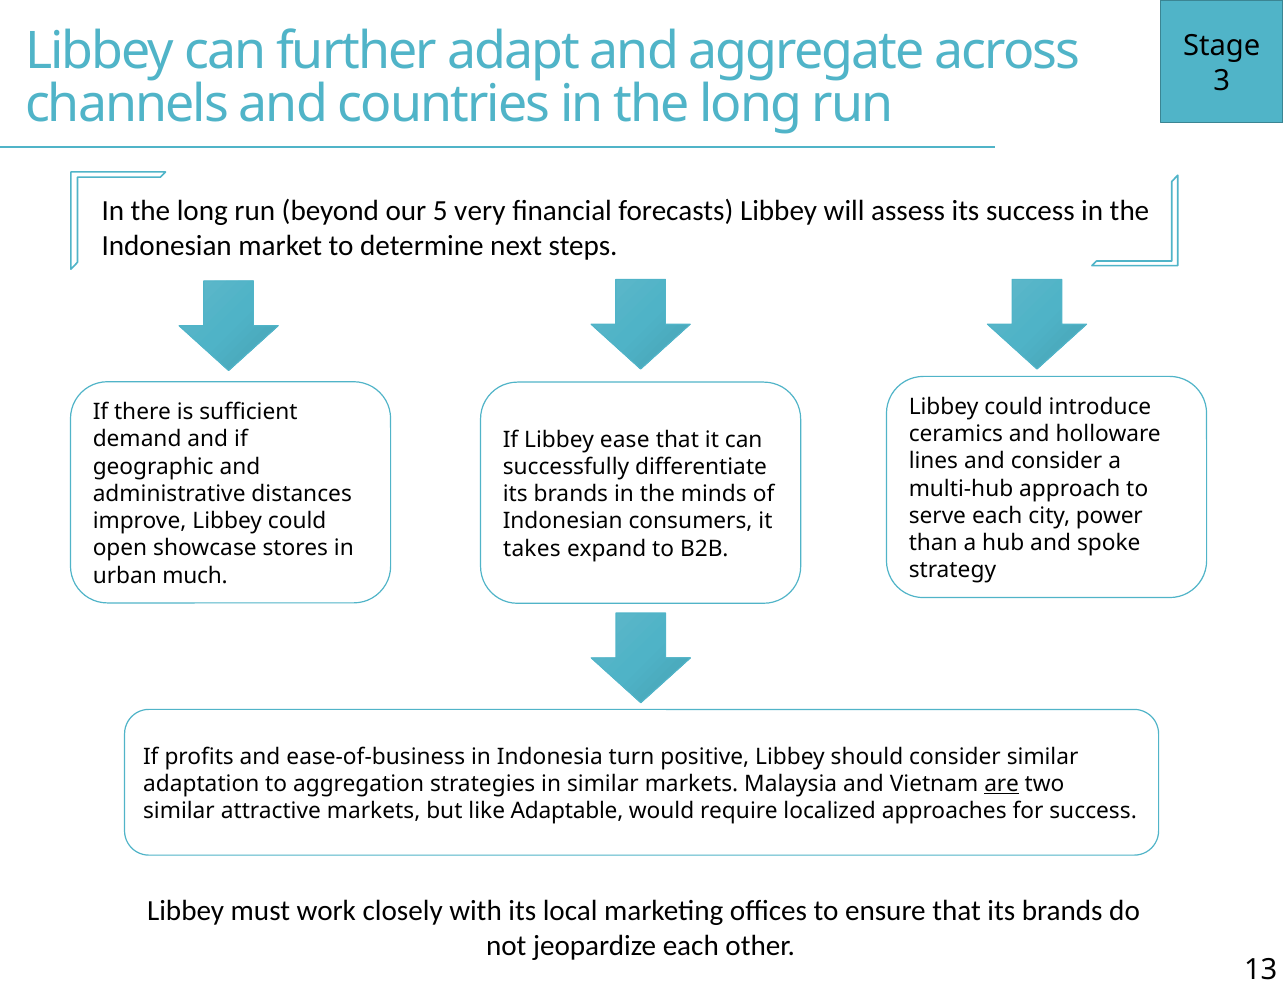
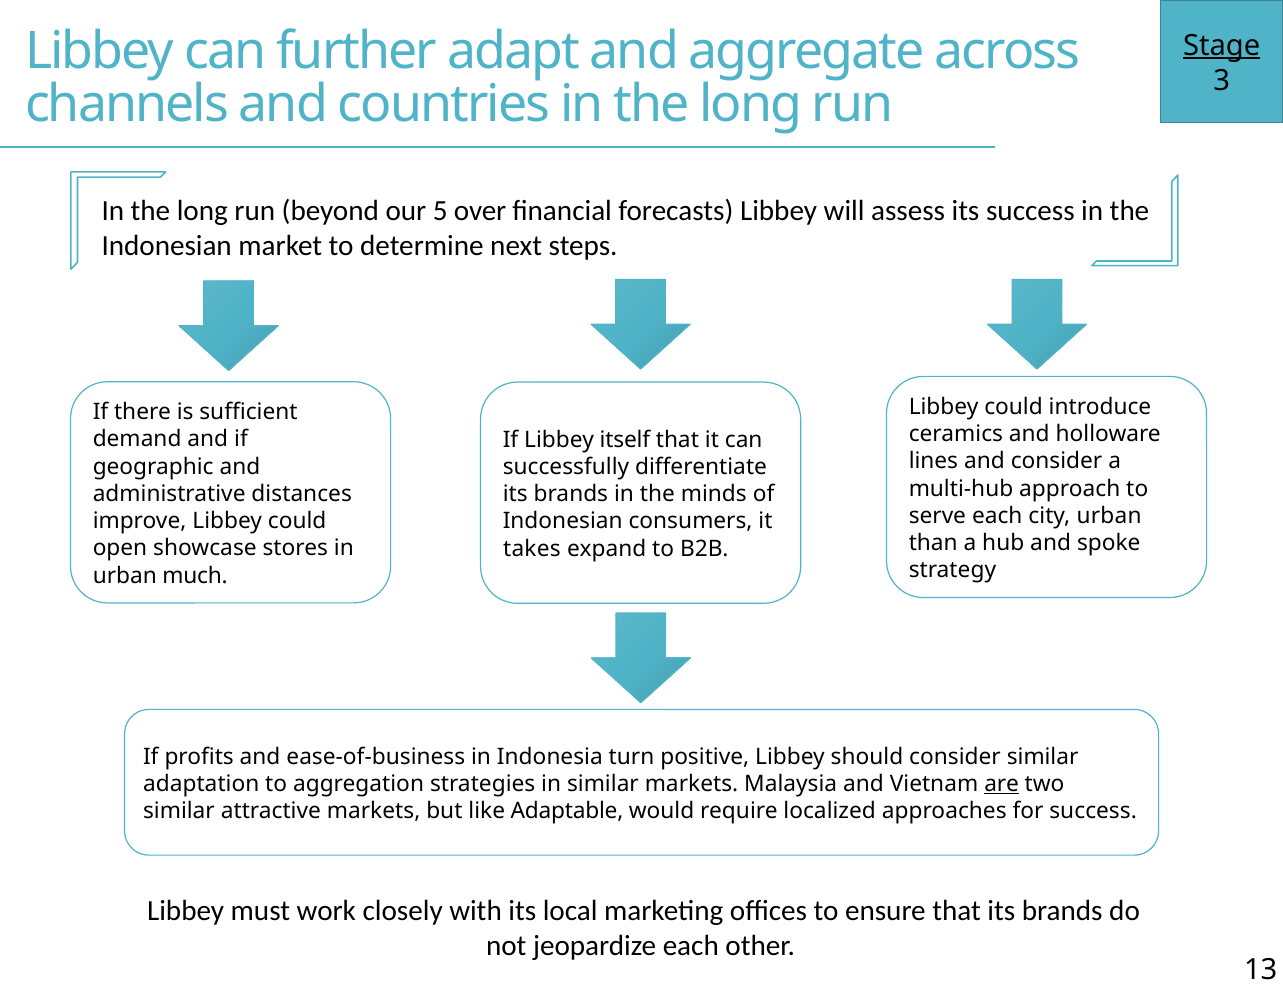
Stage underline: none -> present
very: very -> over
ease: ease -> itself
city power: power -> urban
